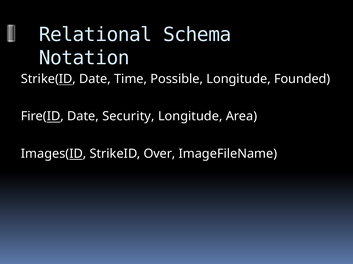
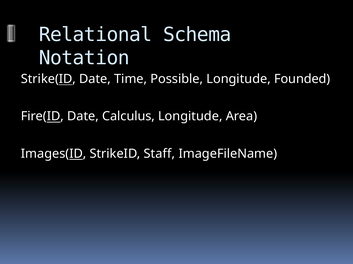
Security: Security -> Calculus
Over: Over -> Staff
